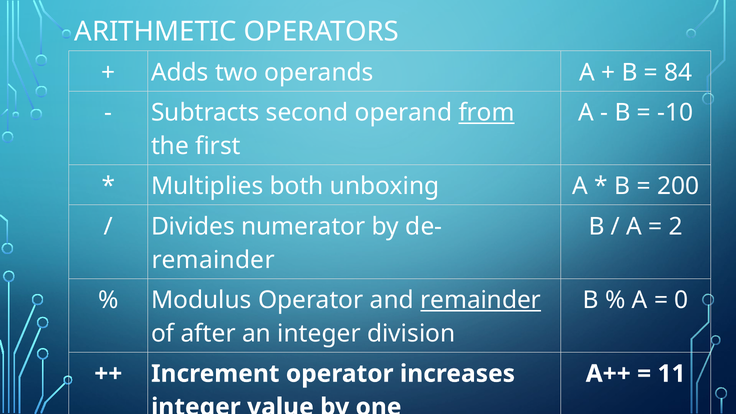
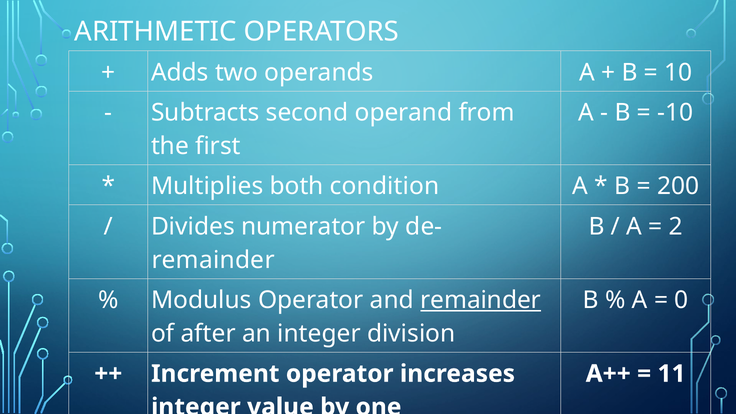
84: 84 -> 10
from underline: present -> none
unboxing: unboxing -> condition
